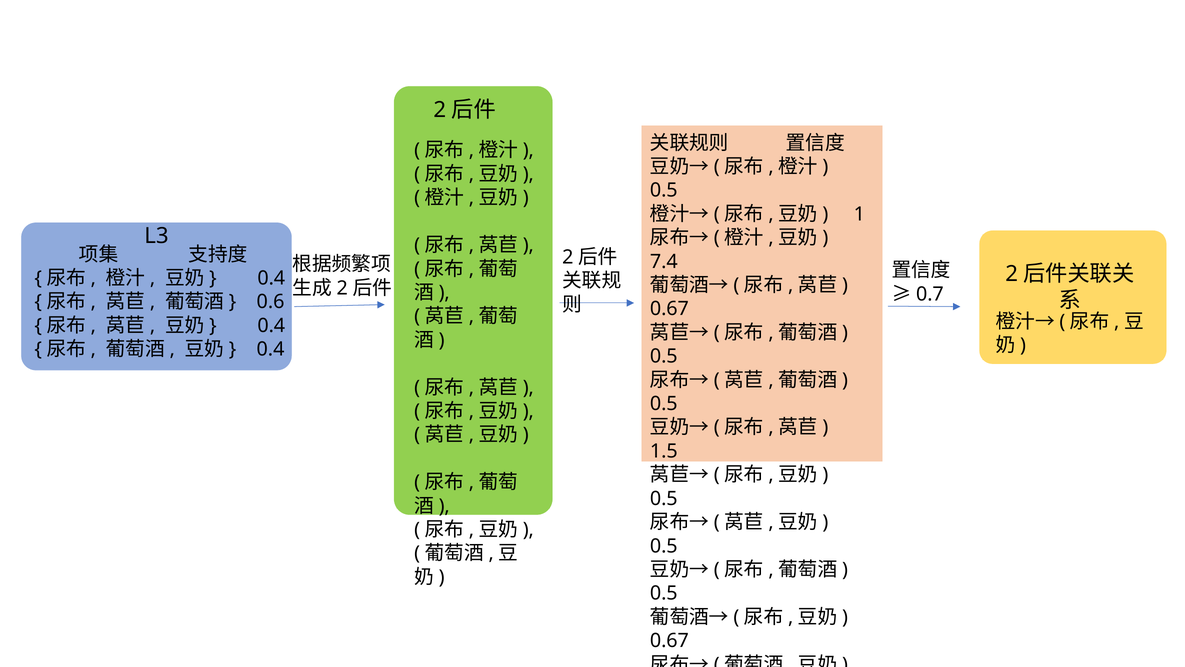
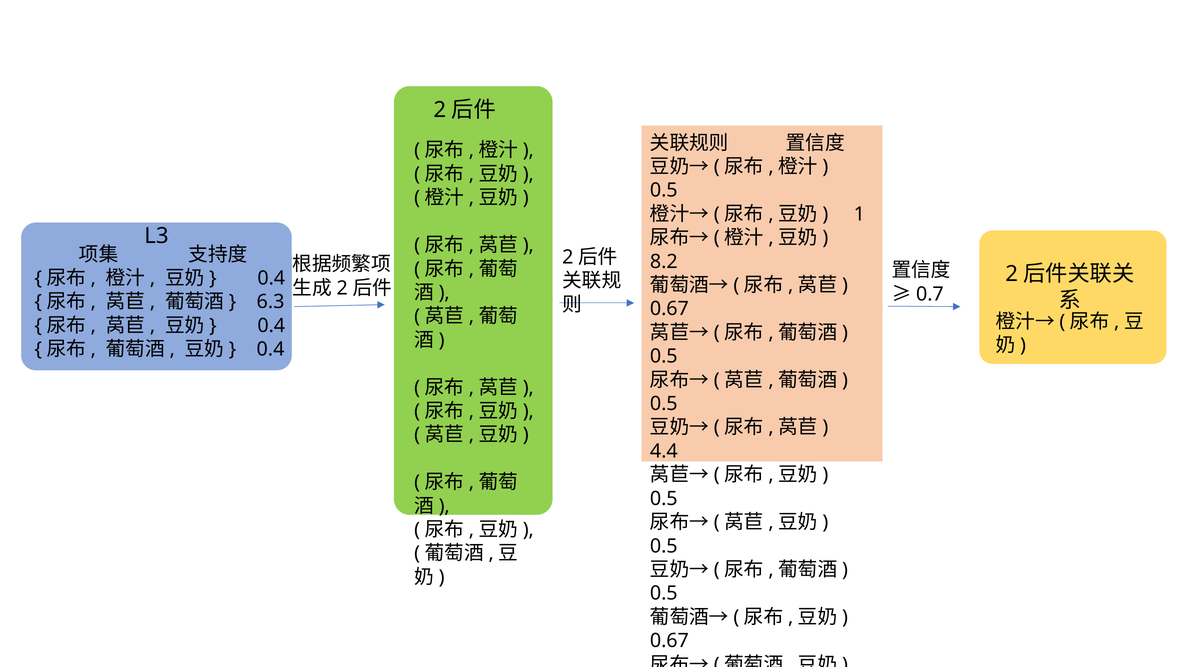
7.4: 7.4 -> 8.2
0.6: 0.6 -> 6.3
1.5: 1.5 -> 4.4
